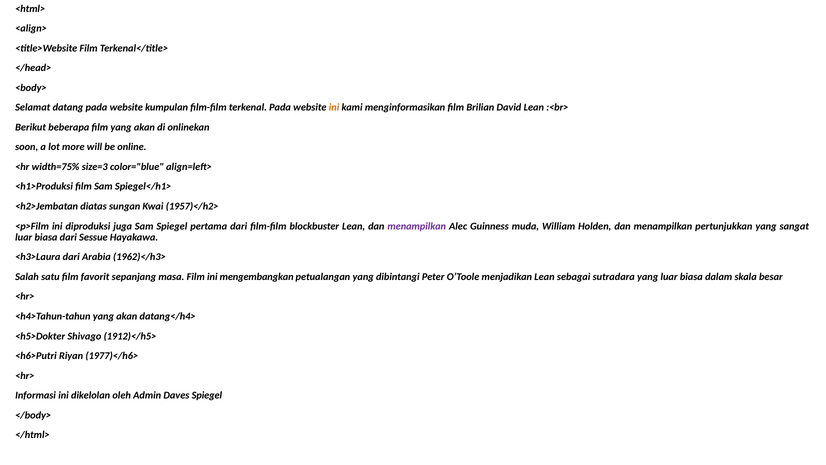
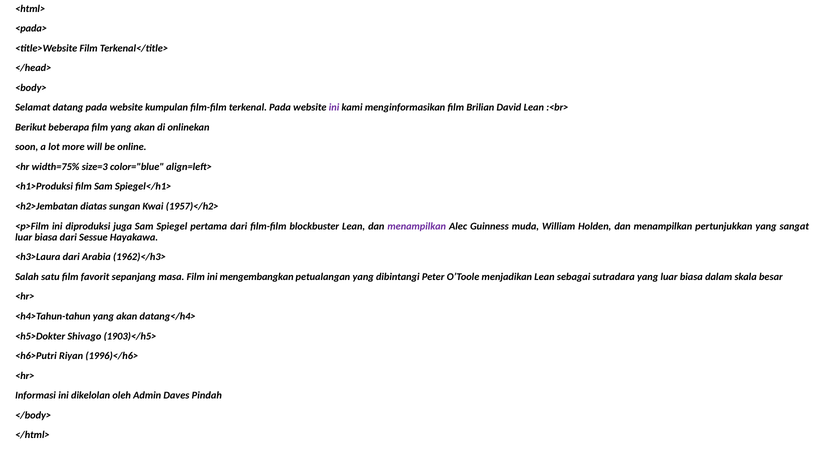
<align>: <align> -> <pada>
ini at (334, 107) colour: orange -> purple
1912)</h5>: 1912)</h5> -> 1903)</h5>
1977)</h6>: 1977)</h6> -> 1996)</h6>
Daves Spiegel: Spiegel -> Pindah
